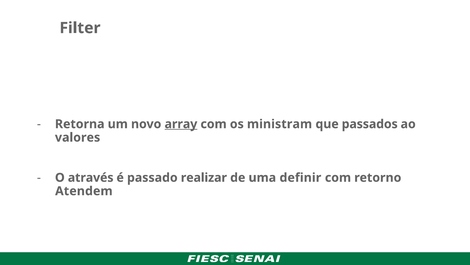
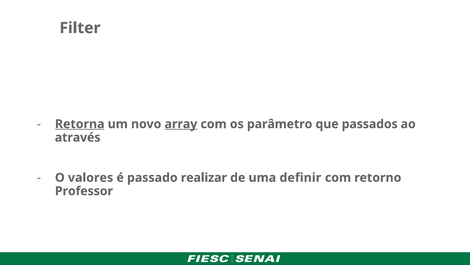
Retorna underline: none -> present
ministram: ministram -> parâmetro
valores: valores -> através
através: através -> valores
Atendem: Atendem -> Professor
